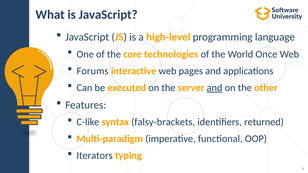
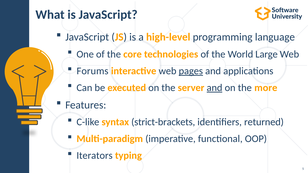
Once: Once -> Large
pages underline: none -> present
other: other -> more
falsy-brackets: falsy-brackets -> strict-brackets
